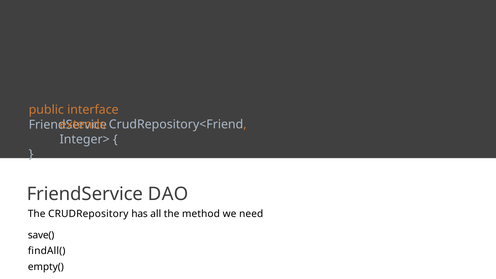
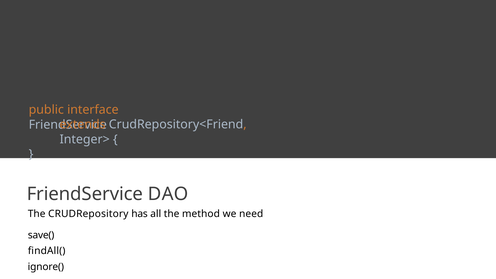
empty(: empty( -> ignore(
